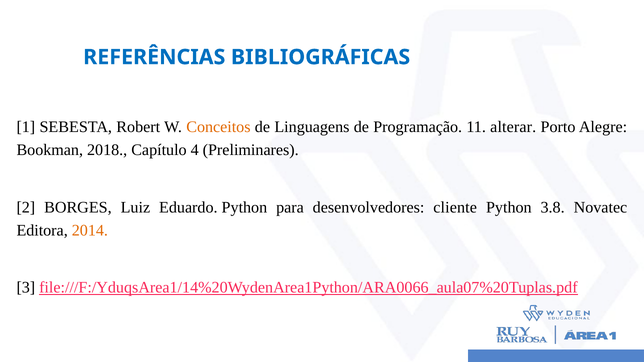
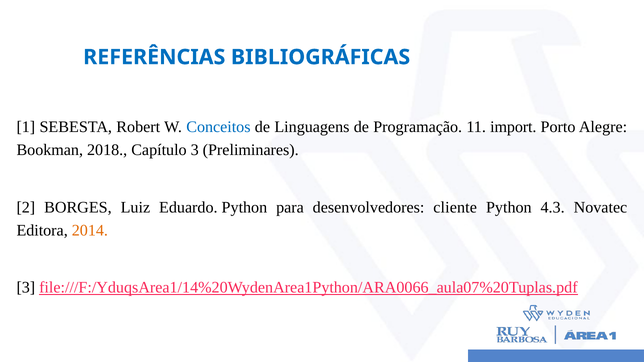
Conceitos colour: orange -> blue
alterar: alterar -> import
Capítulo 4: 4 -> 3
3.8: 3.8 -> 4.3
